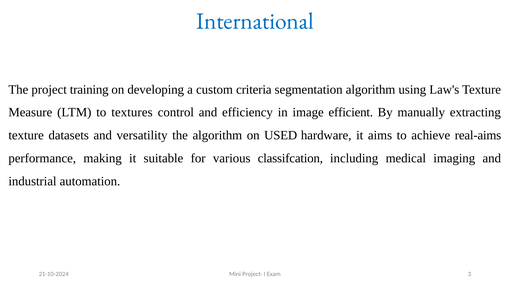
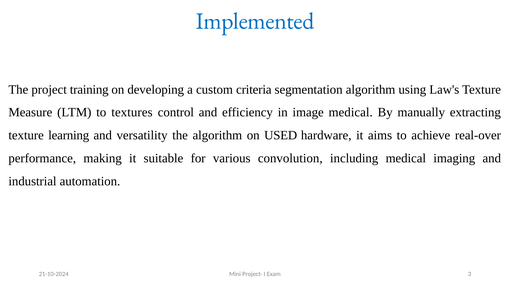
International: International -> Implemented
image efficient: efficient -> medical
datasets: datasets -> learning
real-aims: real-aims -> real-over
classifcation: classifcation -> convolution
